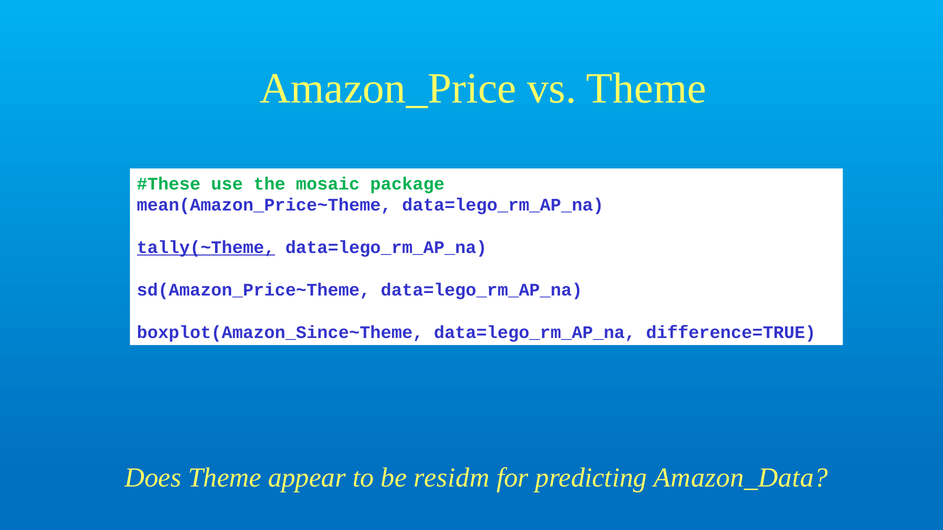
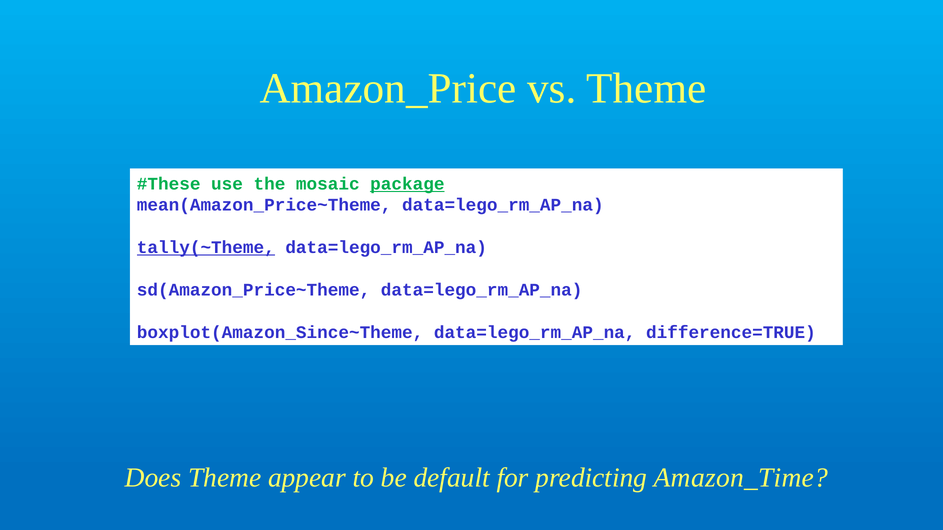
package underline: none -> present
residm: residm -> default
Amazon_Data: Amazon_Data -> Amazon_Time
